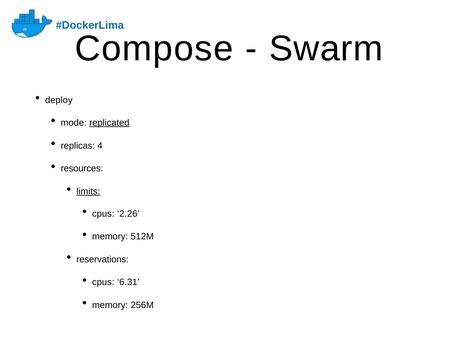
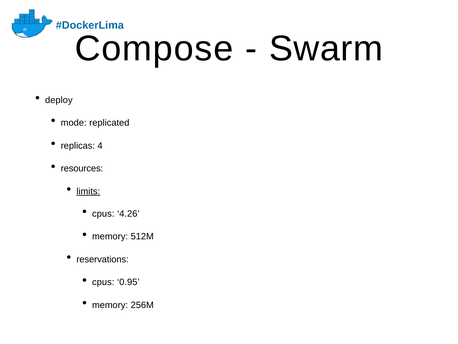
replicated underline: present -> none
2.26: 2.26 -> 4.26
6.31: 6.31 -> 0.95
